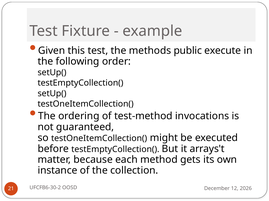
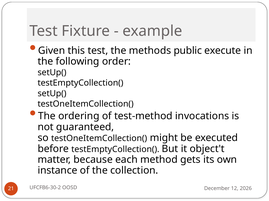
arrays't: arrays't -> object't
